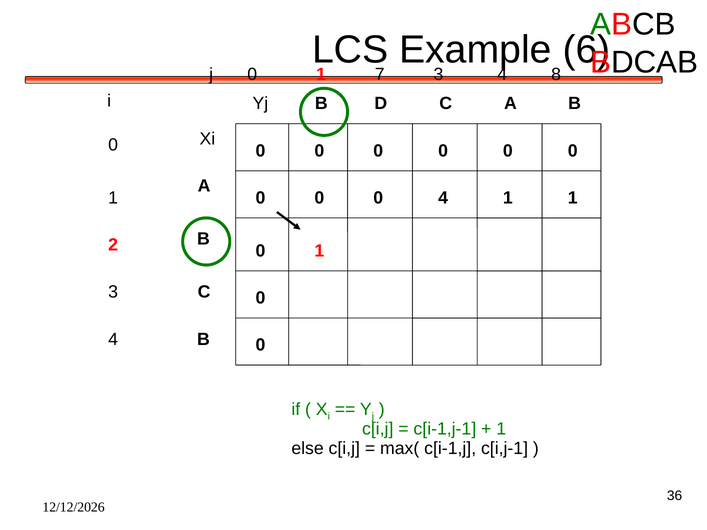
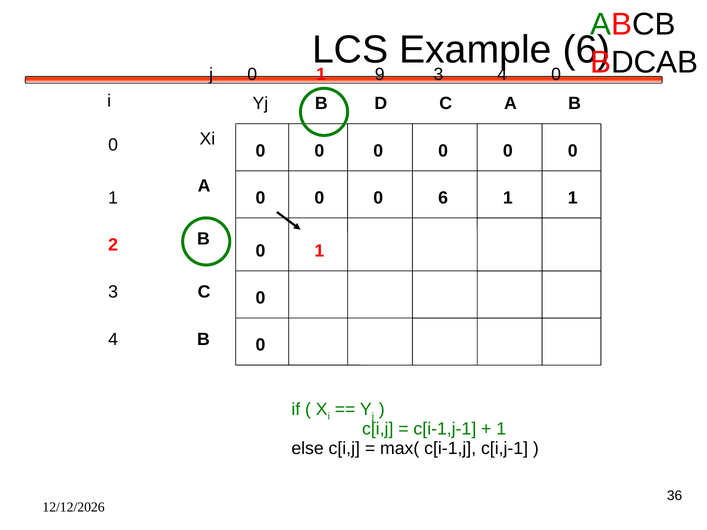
7: 7 -> 9
4 8: 8 -> 0
0 4: 4 -> 6
